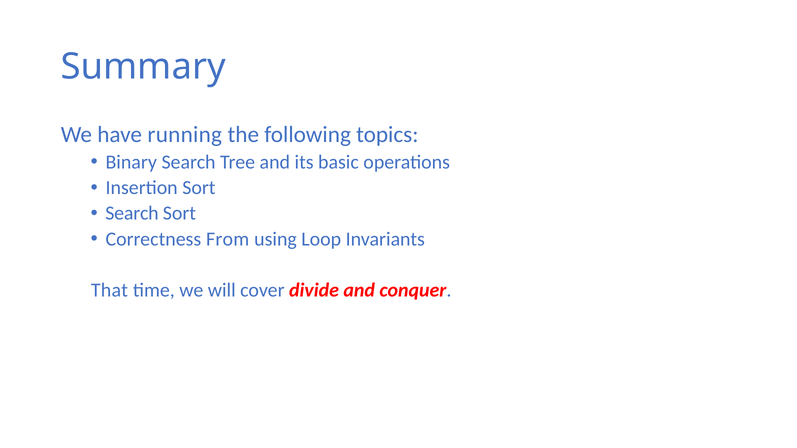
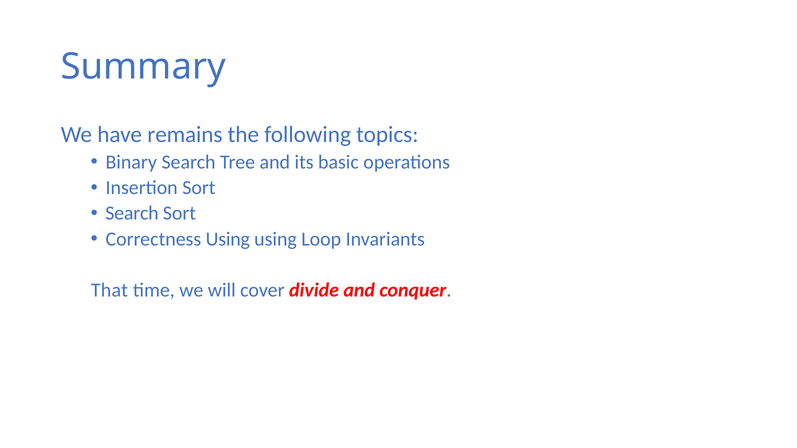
running: running -> remains
Correctness From: From -> Using
